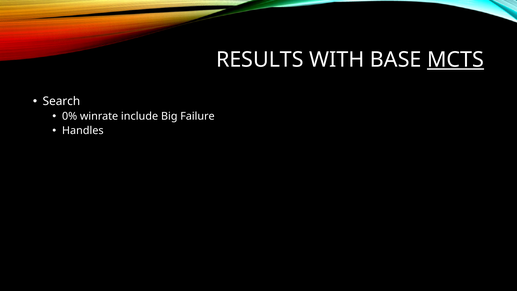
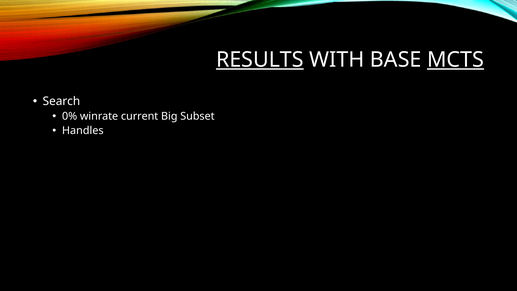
RESULTS underline: none -> present
include: include -> current
Failure: Failure -> Subset
